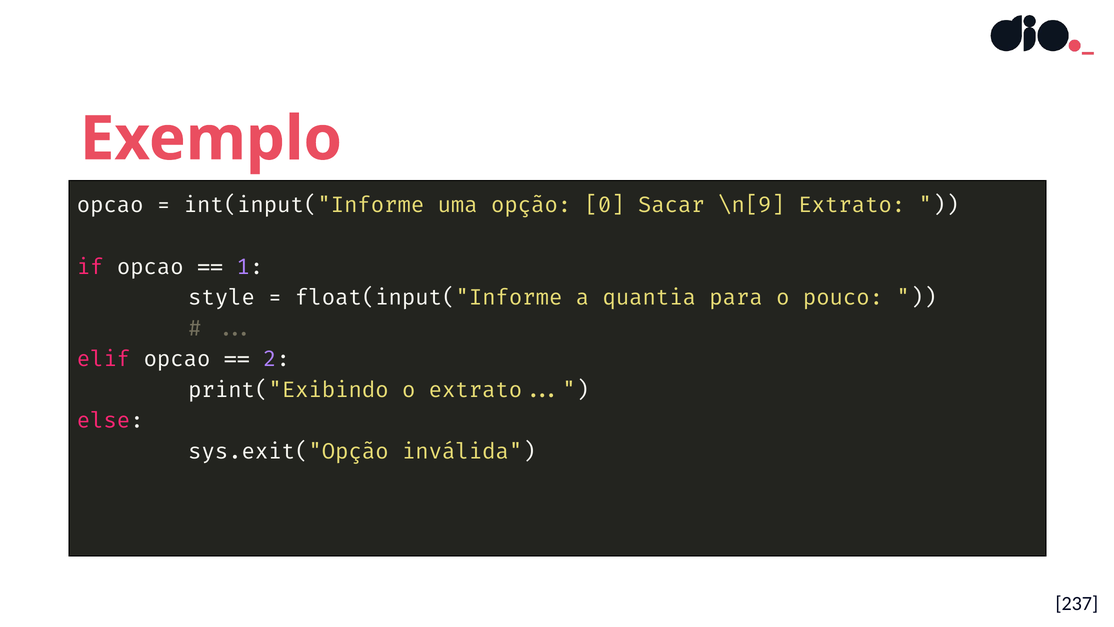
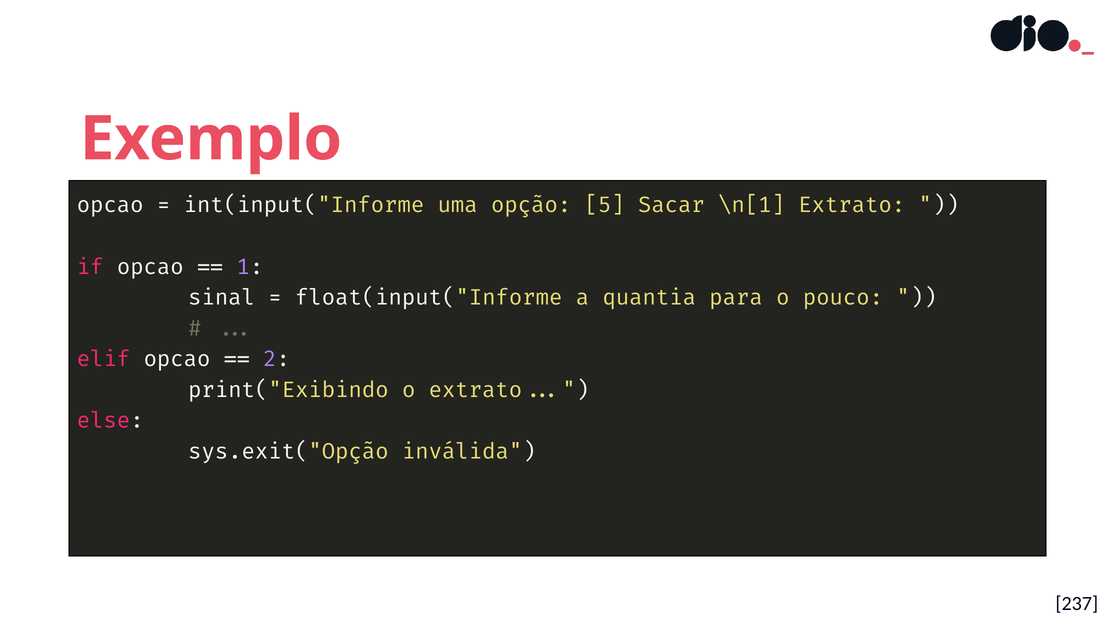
0: 0 -> 5
\n[9: \n[9 -> \n[1
style: style -> sinal
